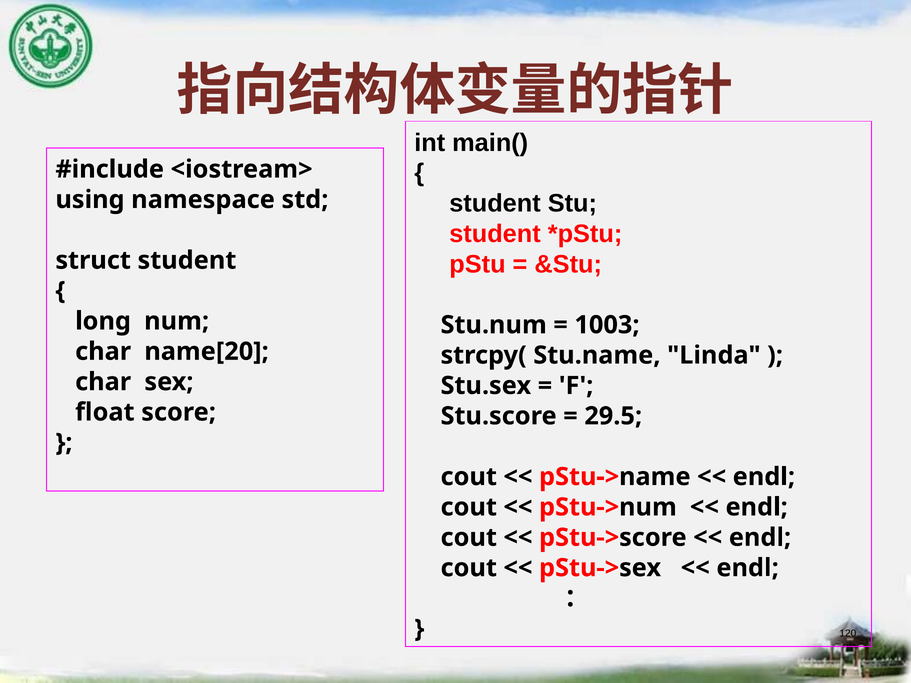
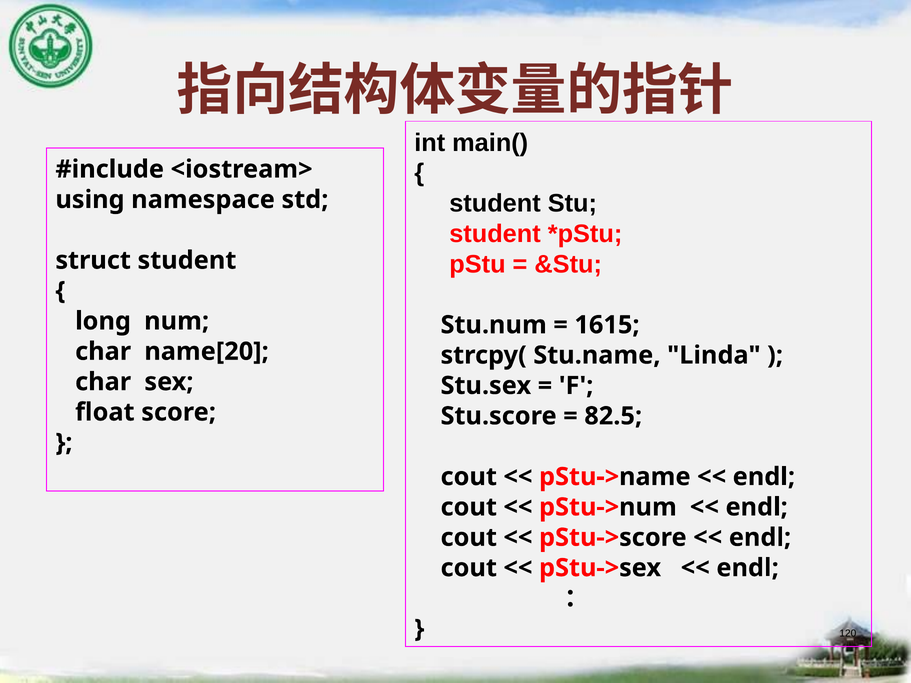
1003: 1003 -> 1615
29.5: 29.5 -> 82.5
